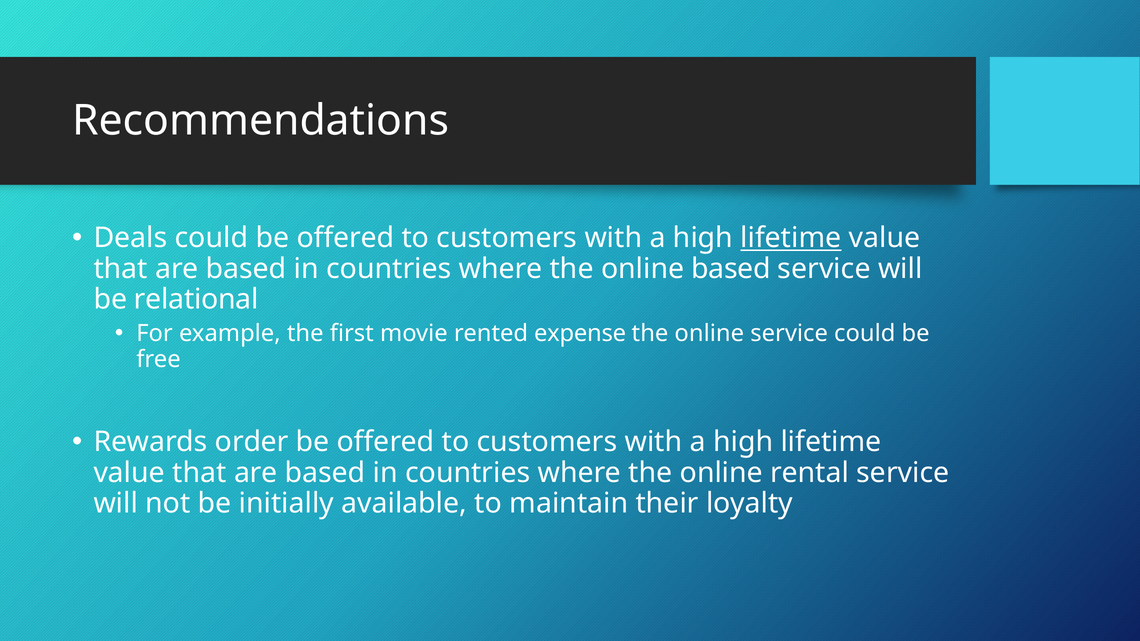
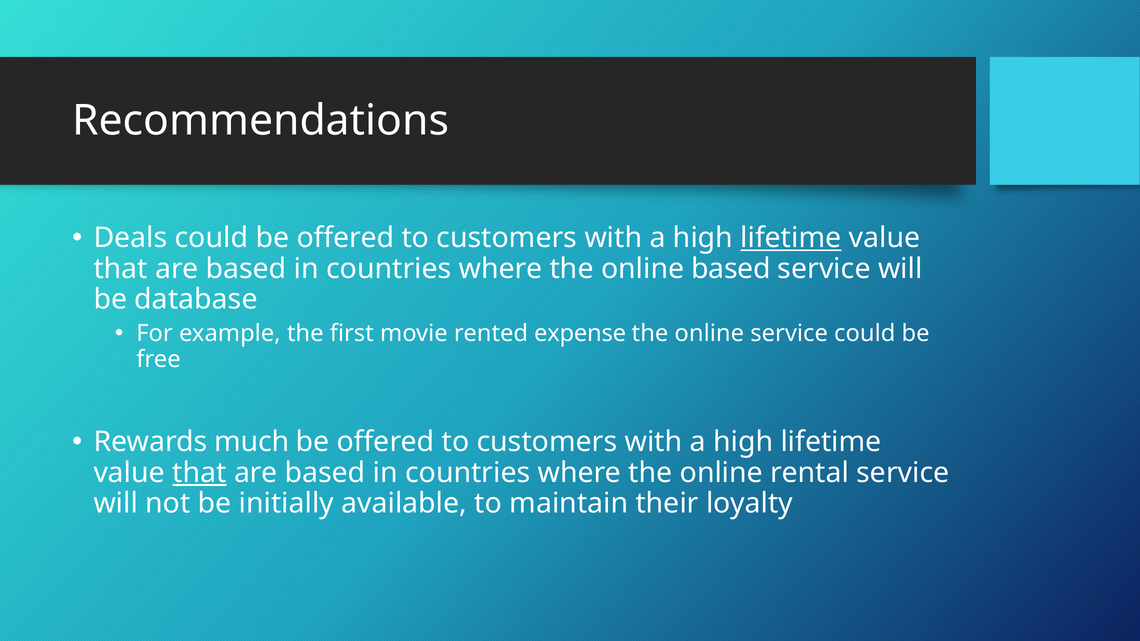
relational: relational -> database
order: order -> much
that at (199, 473) underline: none -> present
